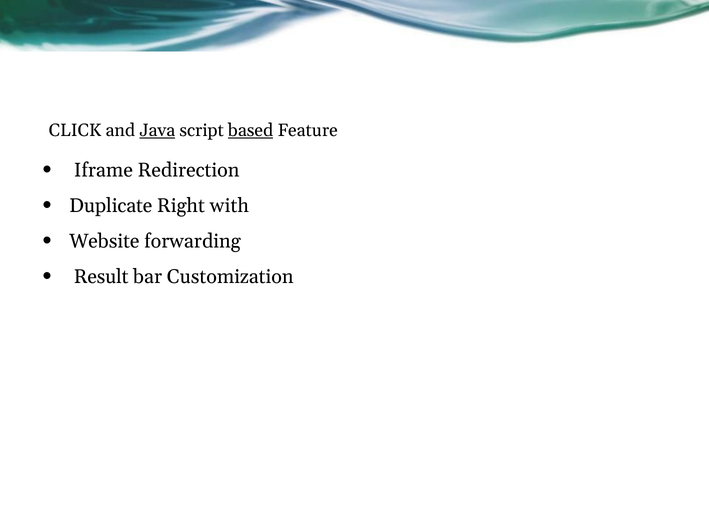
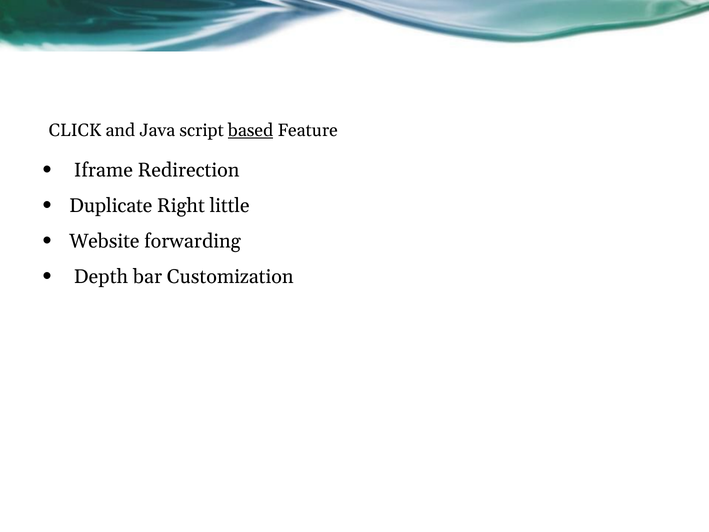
Java underline: present -> none
with: with -> little
Result: Result -> Depth
